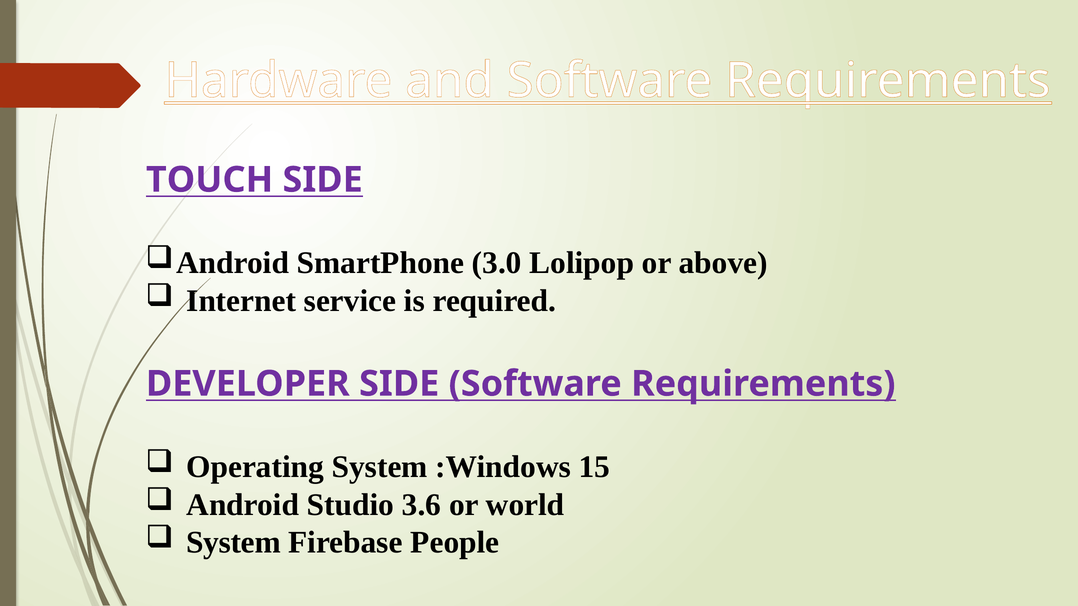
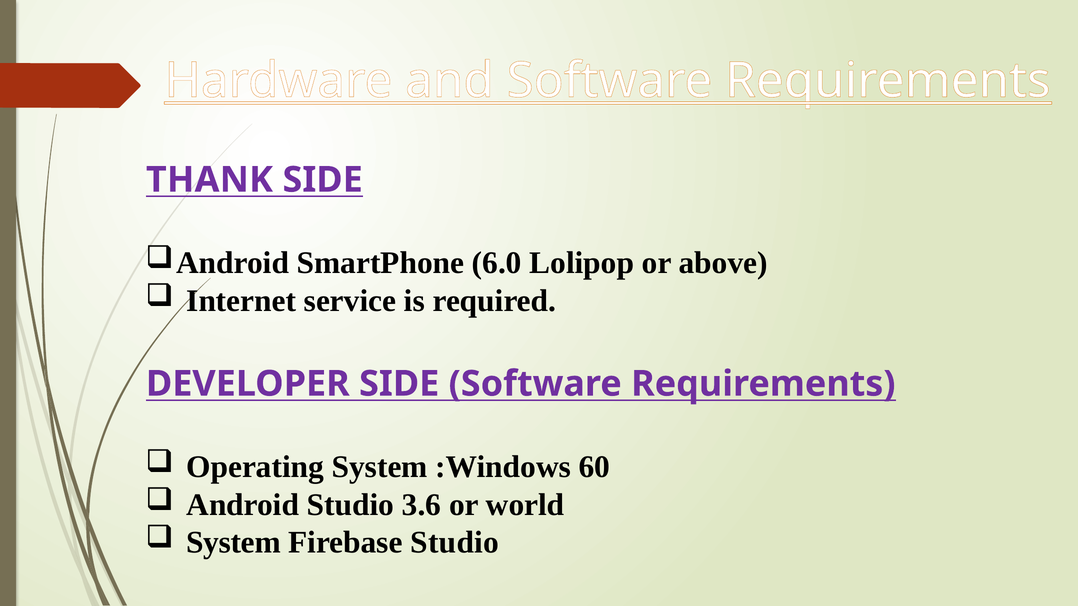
TOUCH: TOUCH -> THANK
3.0: 3.0 -> 6.0
15: 15 -> 60
Firebase People: People -> Studio
